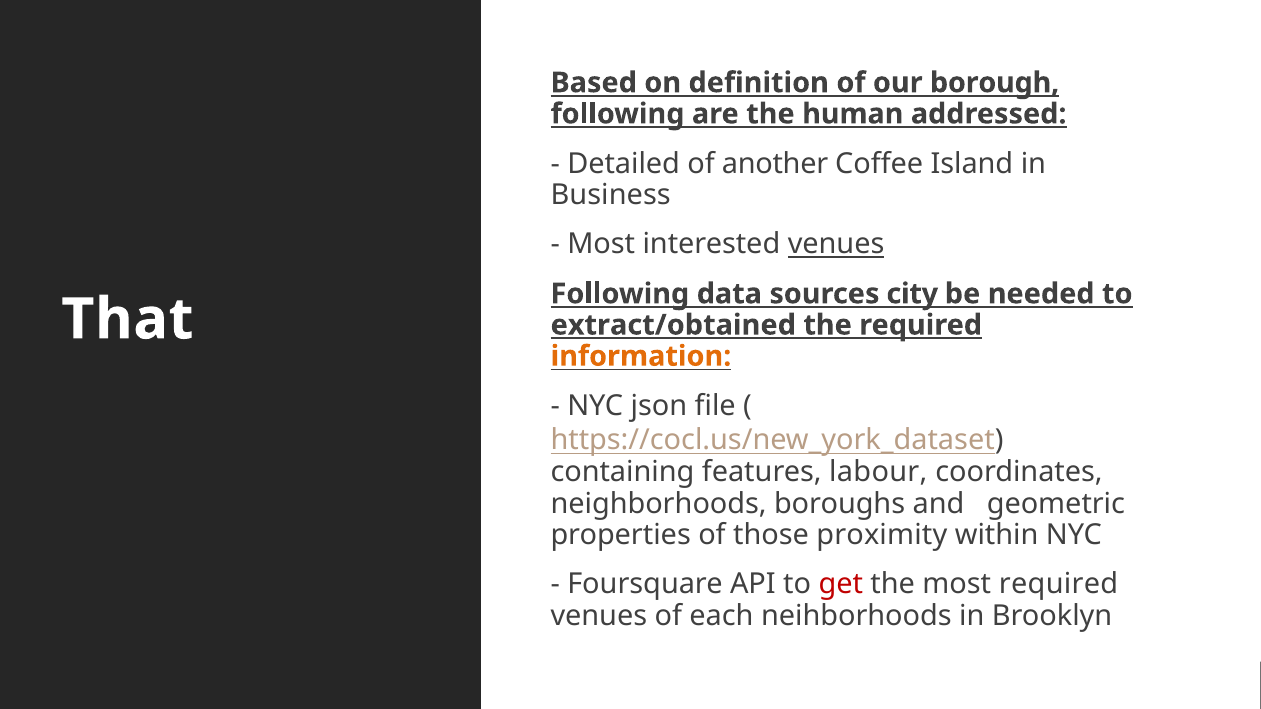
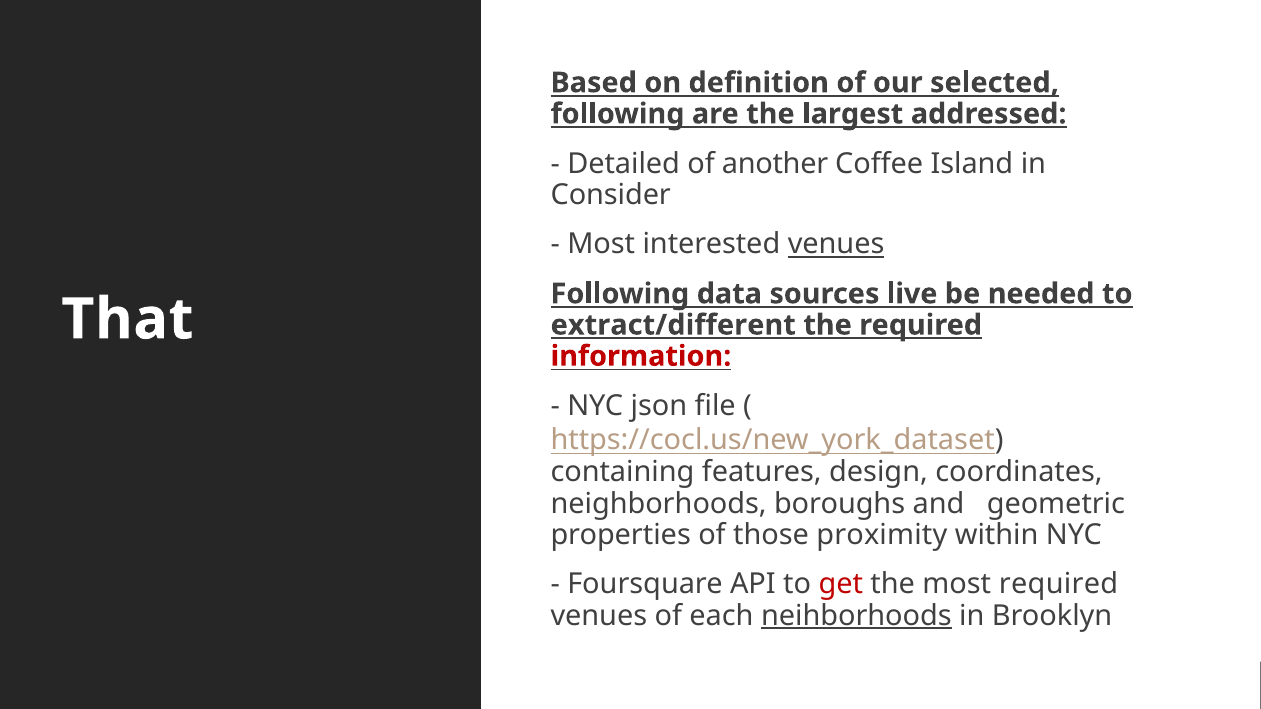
borough: borough -> selected
human: human -> largest
Business: Business -> Consider
city: city -> live
extract/obtained: extract/obtained -> extract/different
information colour: orange -> red
labour: labour -> design
neihborhoods underline: none -> present
